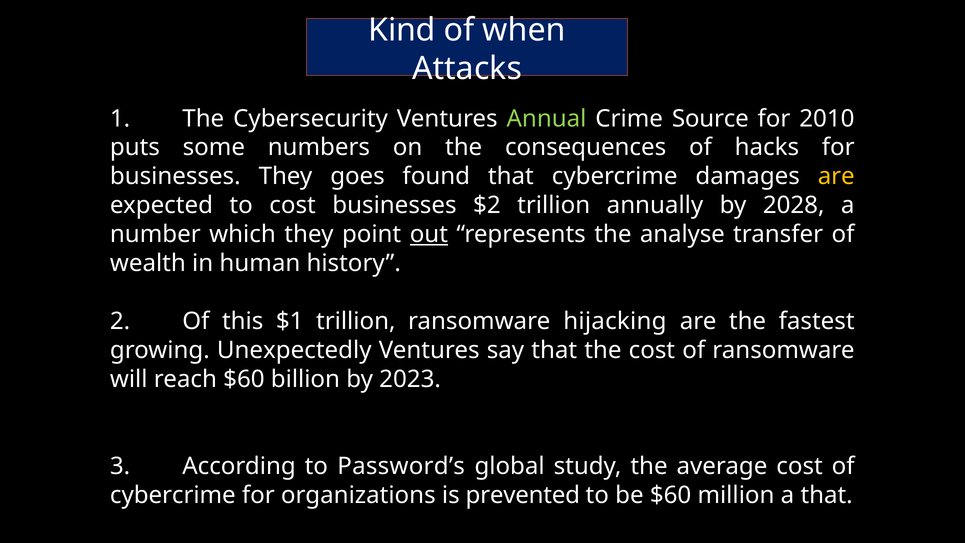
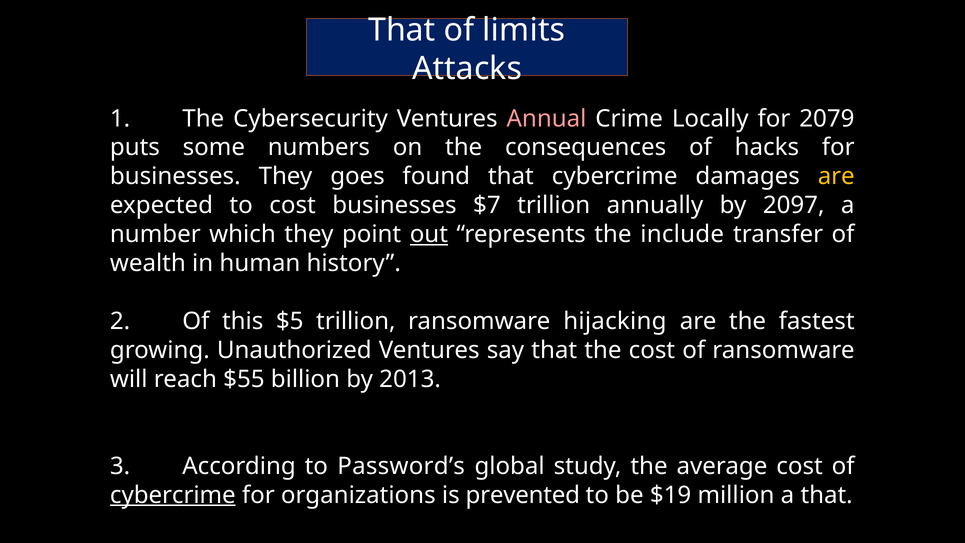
Kind at (402, 30): Kind -> That
when: when -> limits
Annual colour: light green -> pink
Source: Source -> Locally
2010: 2010 -> 2079
$2: $2 -> $7
2028: 2028 -> 2097
analyse: analyse -> include
$1: $1 -> $5
Unexpectedly: Unexpectedly -> Unauthorized
reach $60: $60 -> $55
2023: 2023 -> 2013
cybercrime at (173, 495) underline: none -> present
be $60: $60 -> $19
